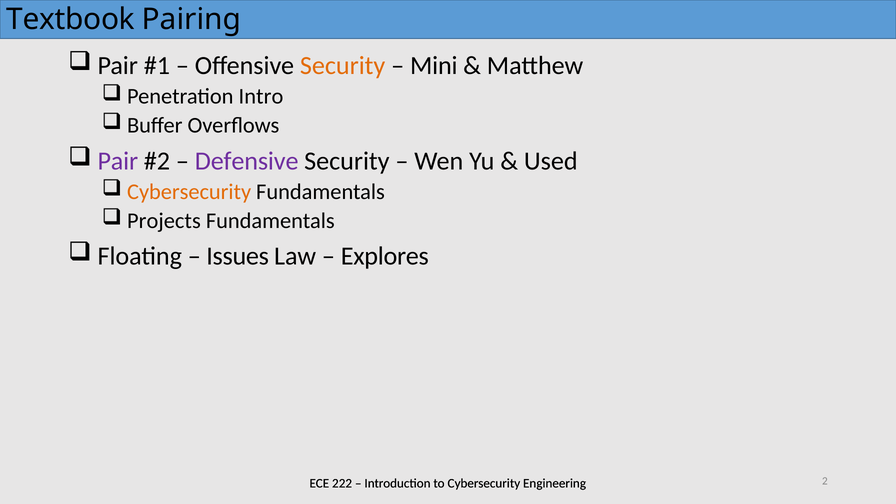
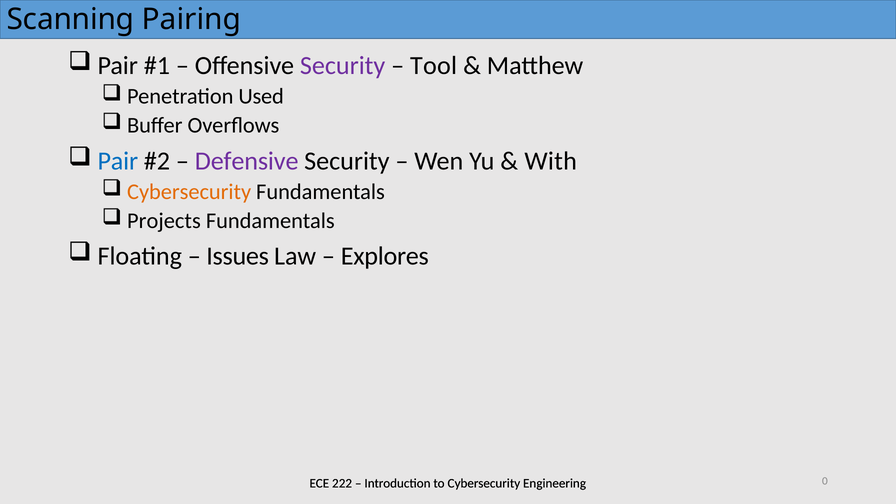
Textbook: Textbook -> Scanning
Security at (343, 66) colour: orange -> purple
Mini: Mini -> Tool
Intro: Intro -> Used
Pair at (118, 161) colour: purple -> blue
Used: Used -> With
2: 2 -> 0
